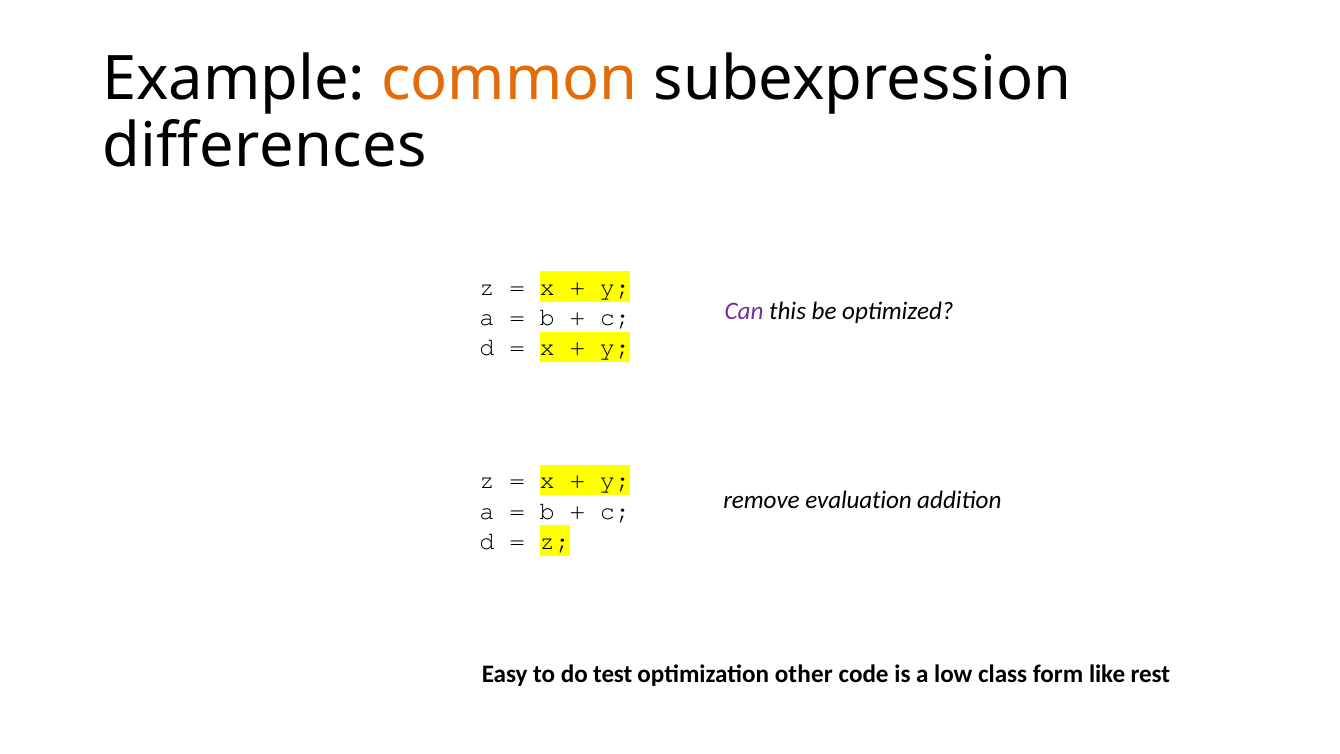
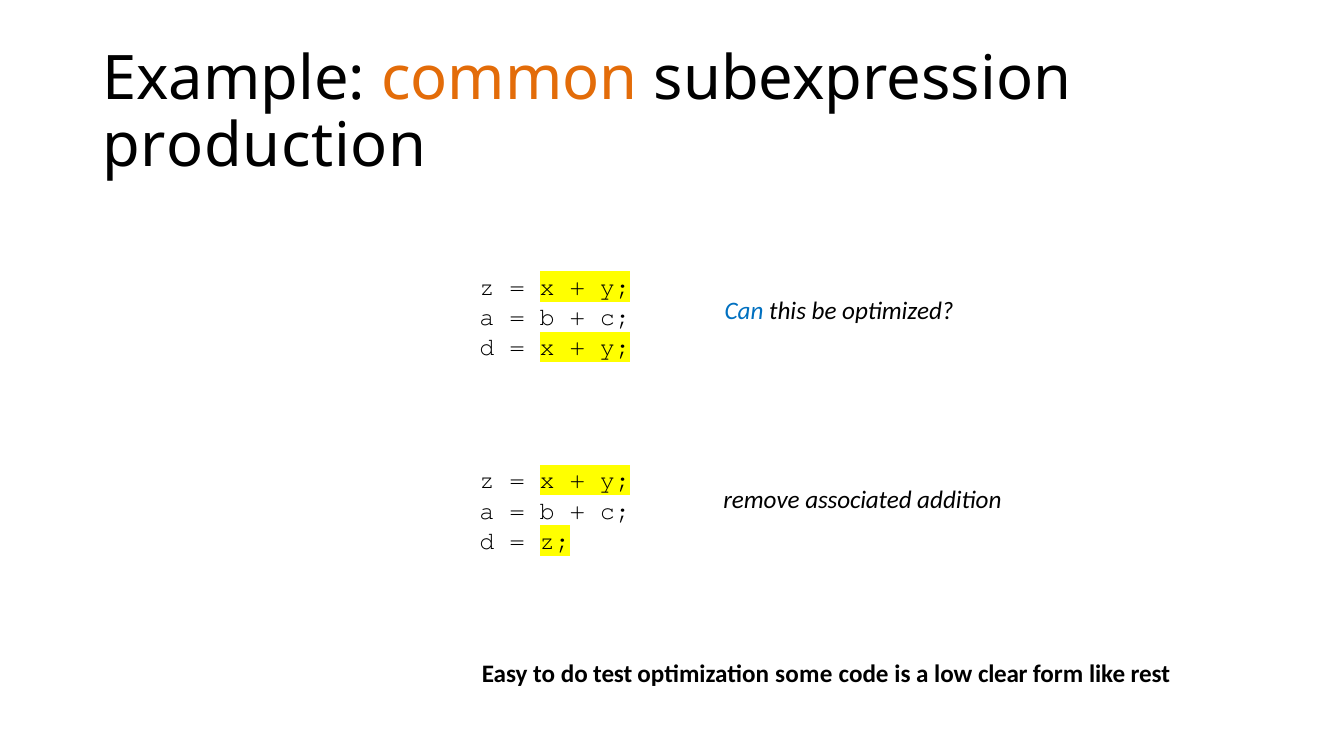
differences: differences -> production
Can colour: purple -> blue
evaluation: evaluation -> associated
other: other -> some
class: class -> clear
